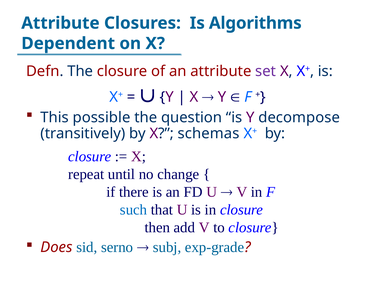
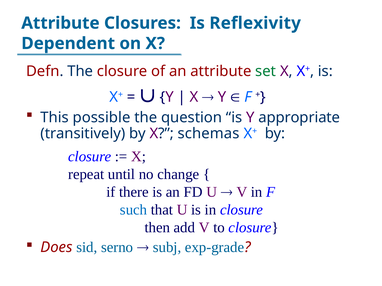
Algorithms: Algorithms -> Reflexivity
set colour: purple -> green
decompose: decompose -> appropriate
